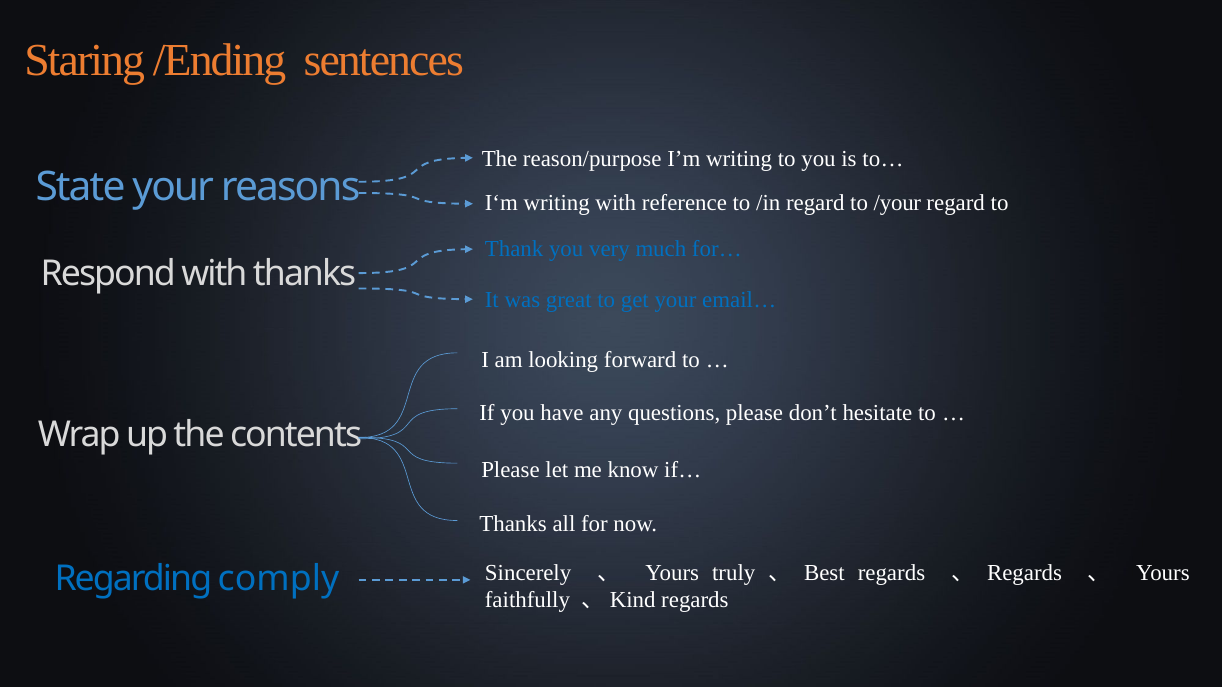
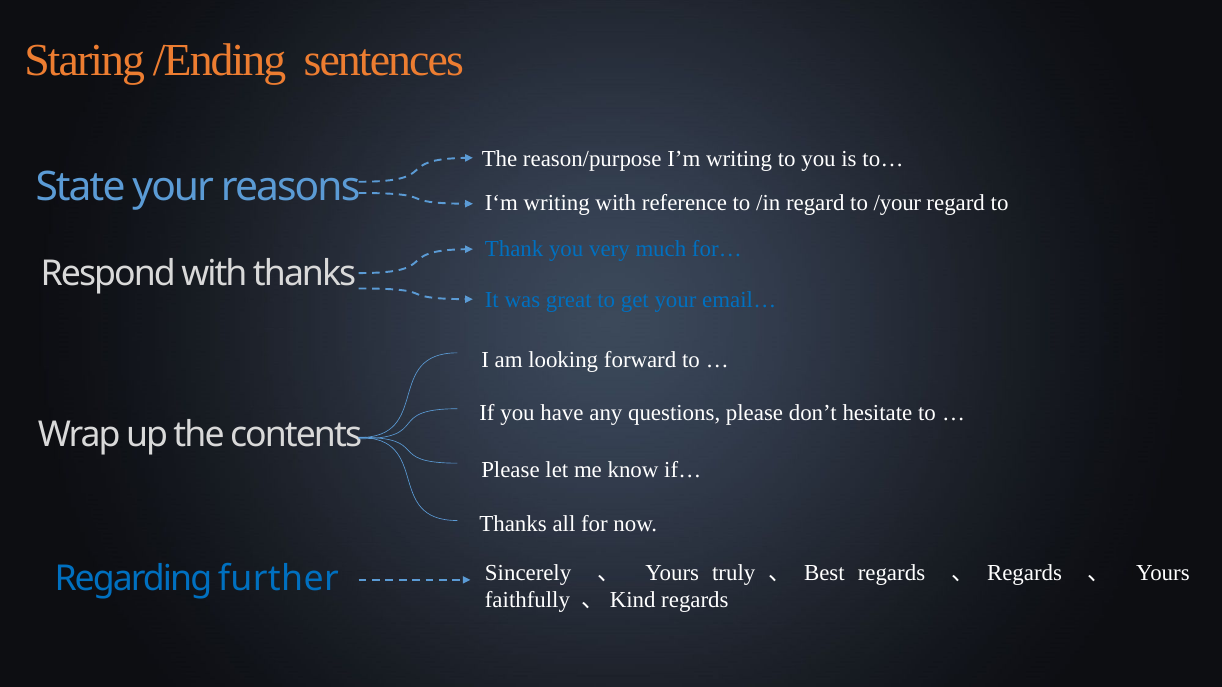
comply: comply -> further
